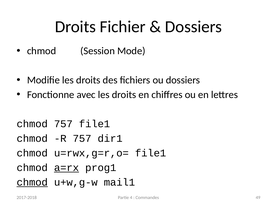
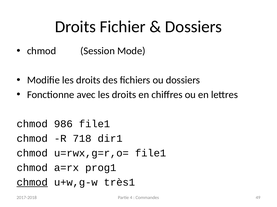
chmod 757: 757 -> 986
R 757: 757 -> 718
a=rx underline: present -> none
mail1: mail1 -> très1
